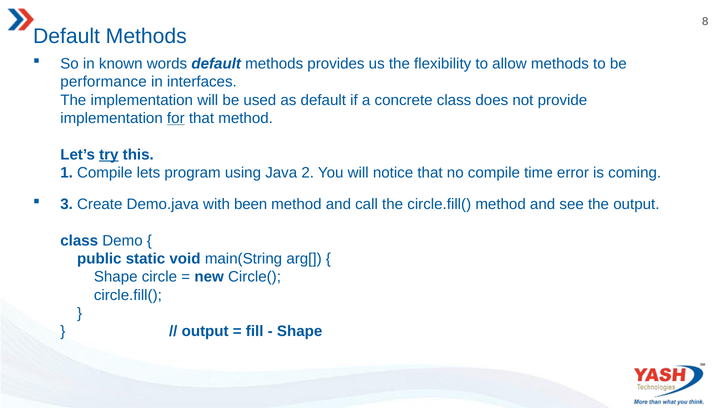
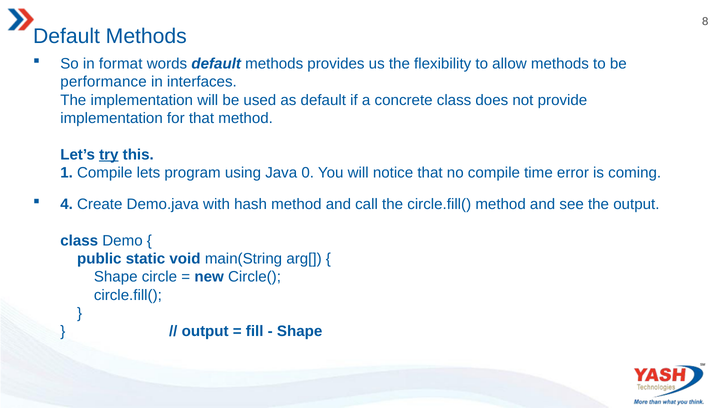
known: known -> format
for underline: present -> none
2: 2 -> 0
3: 3 -> 4
been: been -> hash
